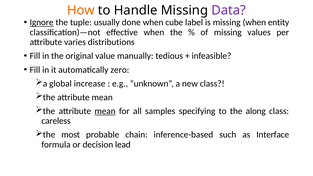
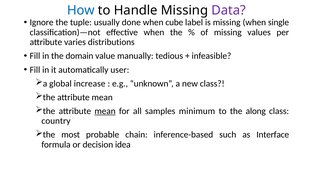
How colour: orange -> blue
Ignore underline: present -> none
entity: entity -> single
original: original -> domain
zero: zero -> user
specifying: specifying -> minimum
careless: careless -> country
lead: lead -> idea
